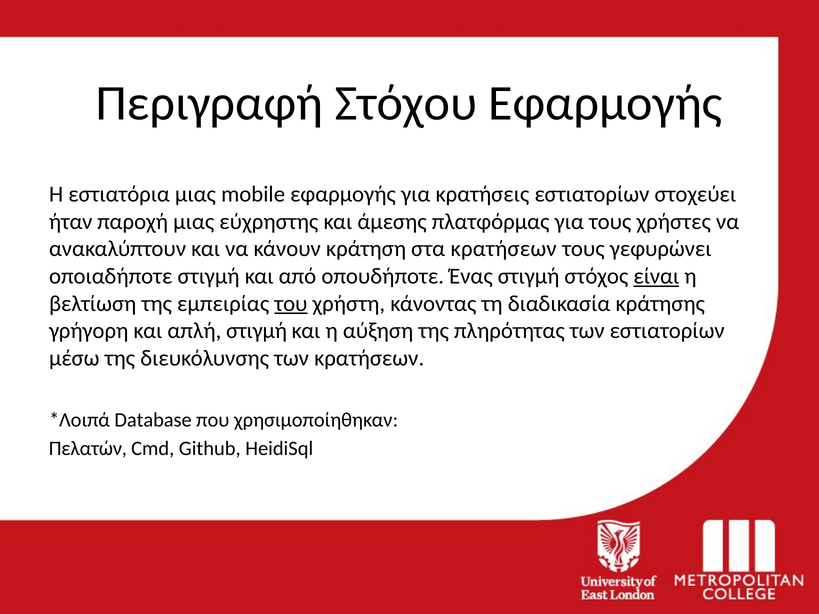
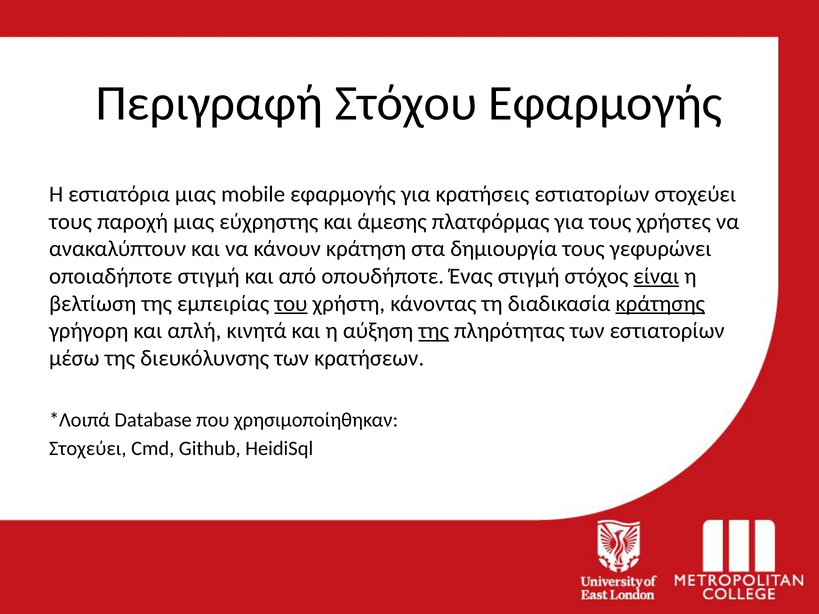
ήταν at (71, 222): ήταν -> τους
στα κρατήσεων: κρατήσεων -> δημιουργία
κράτησης underline: none -> present
απλή στιγμή: στιγμή -> κινητά
της at (434, 331) underline: none -> present
Πελατών at (88, 449): Πελατών -> Στοχεύει
